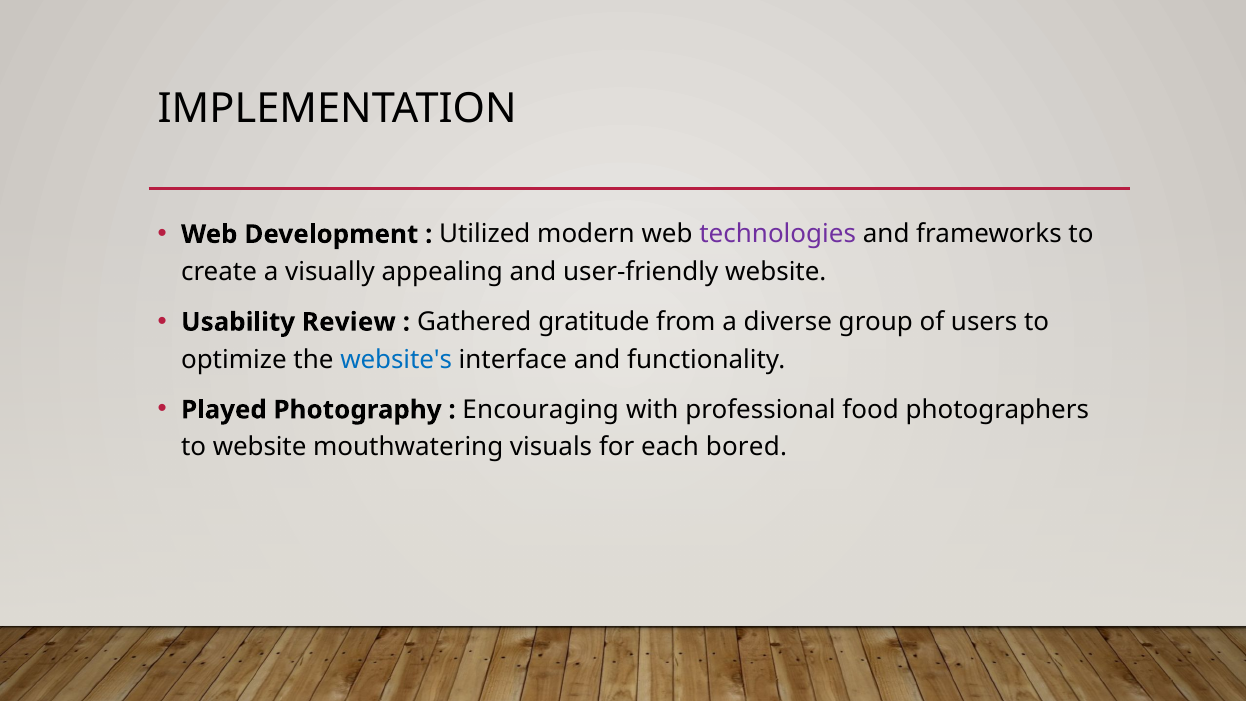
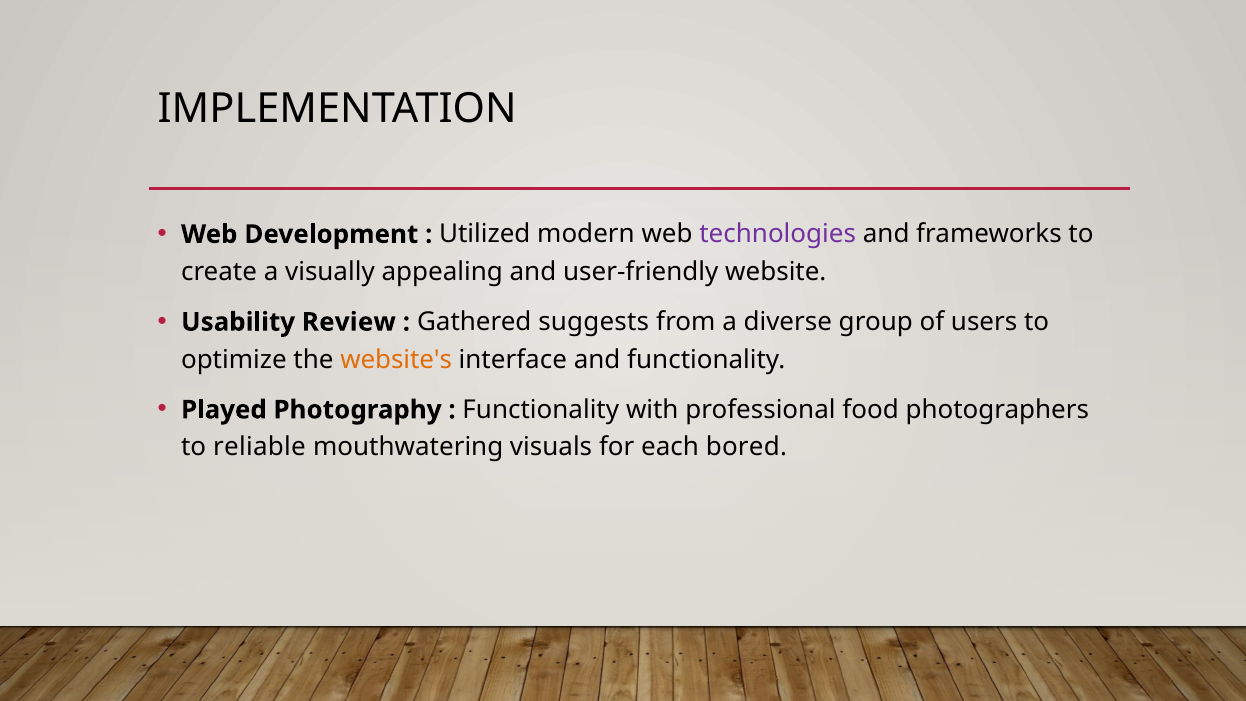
gratitude: gratitude -> suggests
website's colour: blue -> orange
Encouraging at (541, 410): Encouraging -> Functionality
to website: website -> reliable
